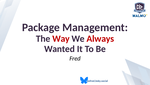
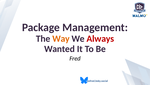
Way colour: red -> orange
